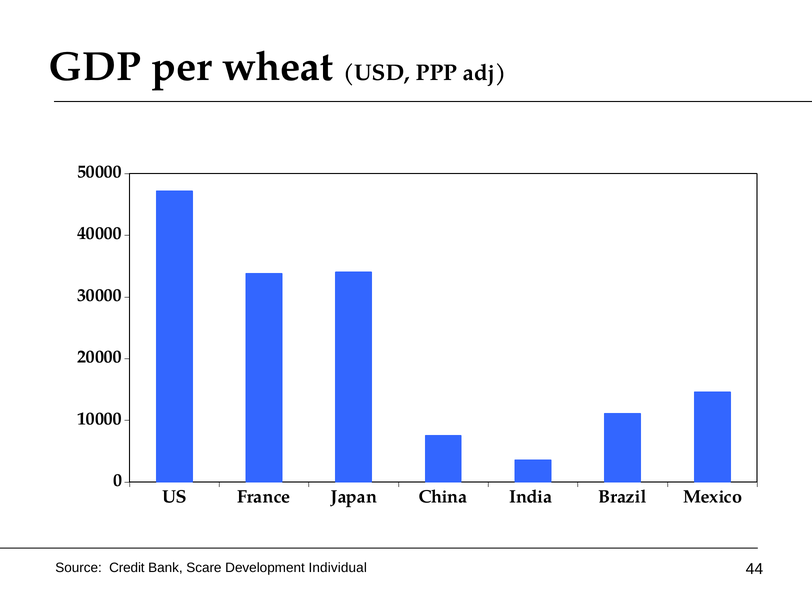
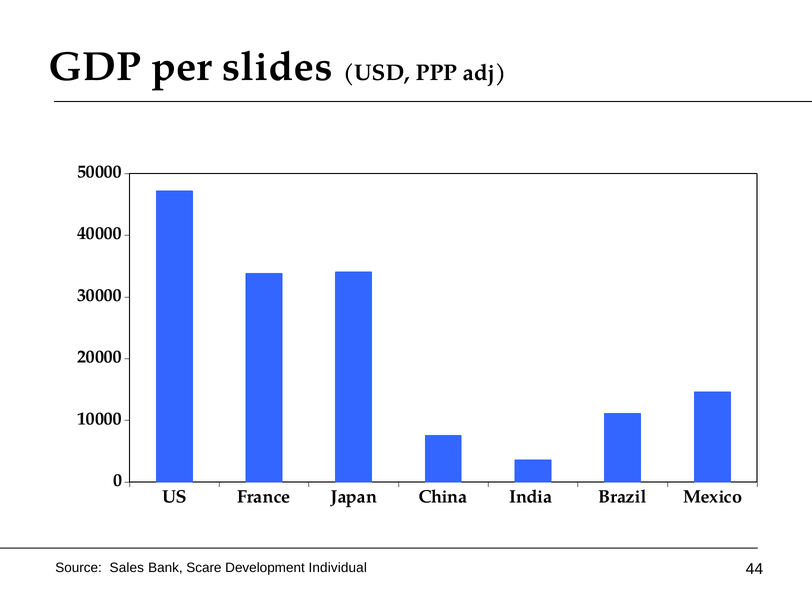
wheat: wheat -> slides
Credit: Credit -> Sales
